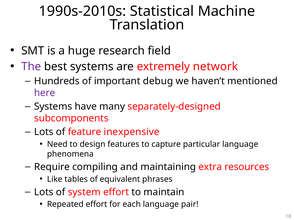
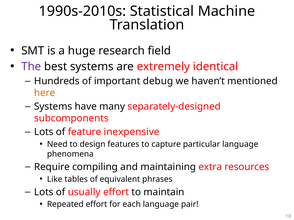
network: network -> identical
here colour: purple -> orange
system: system -> usually
